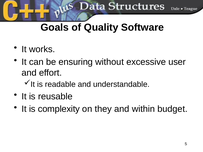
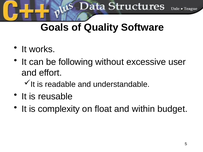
ensuring: ensuring -> following
they: they -> float
